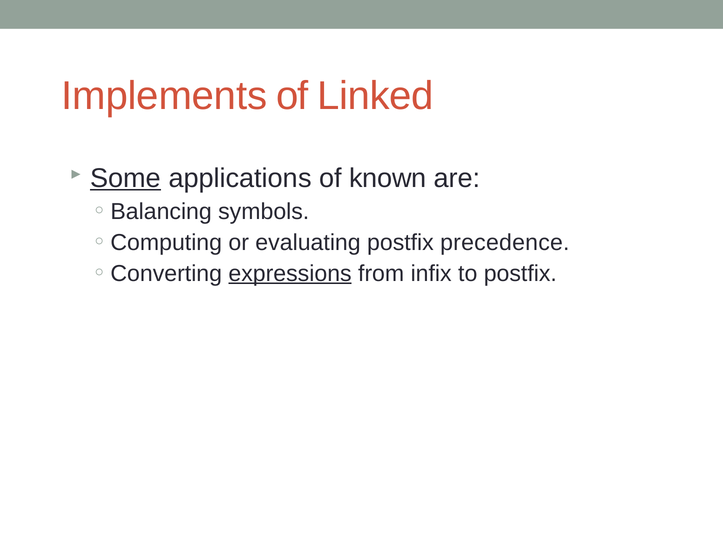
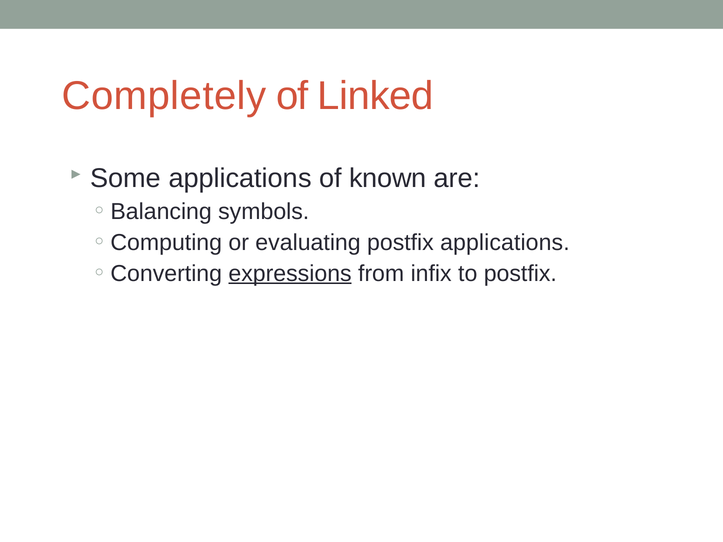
Implements: Implements -> Completely
Some underline: present -> none
postfix precedence: precedence -> applications
